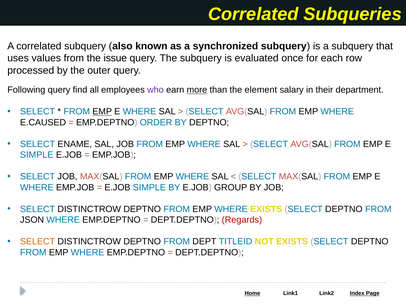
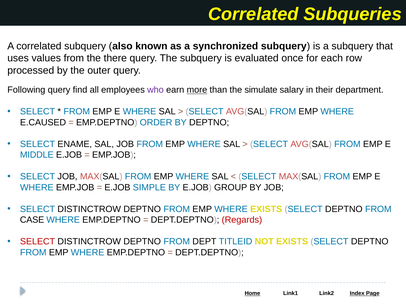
issue: issue -> there
element: element -> simulate
EMP at (102, 111) underline: present -> none
SIMPLE at (37, 155): SIMPLE -> MIDDLE
JSON: JSON -> CASE
SELECT at (38, 241) colour: orange -> red
